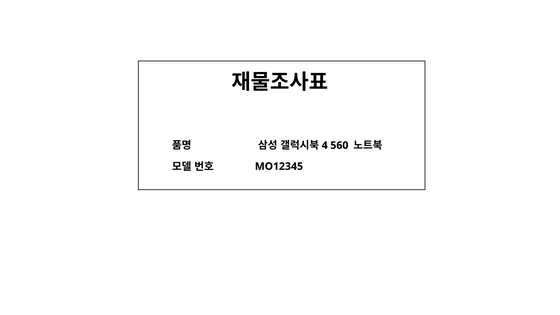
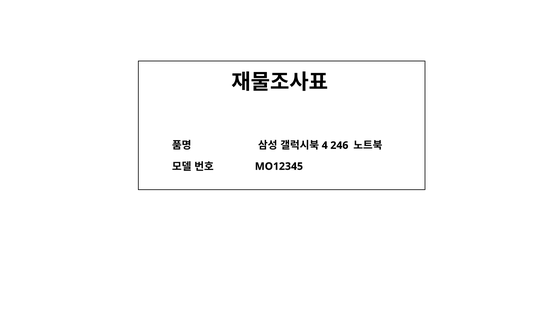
560: 560 -> 246
